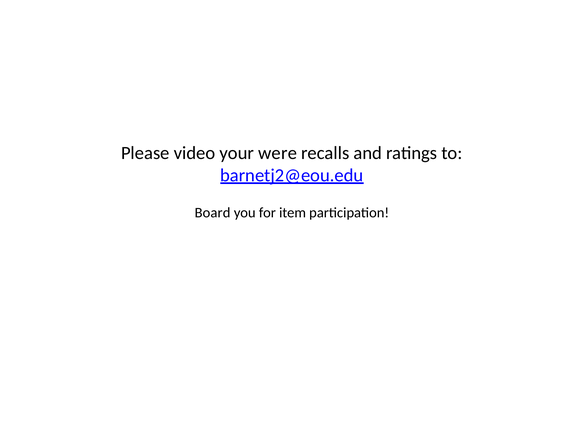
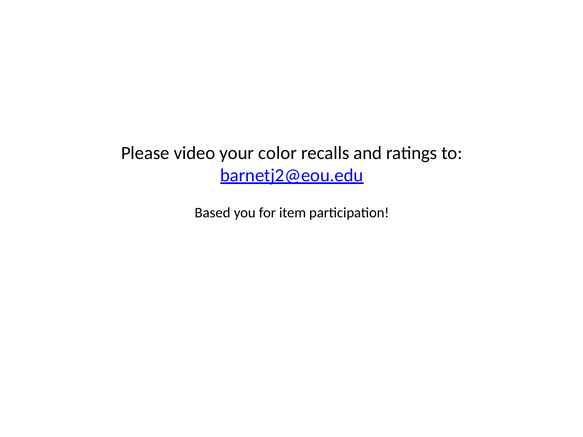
were: were -> color
Board: Board -> Based
